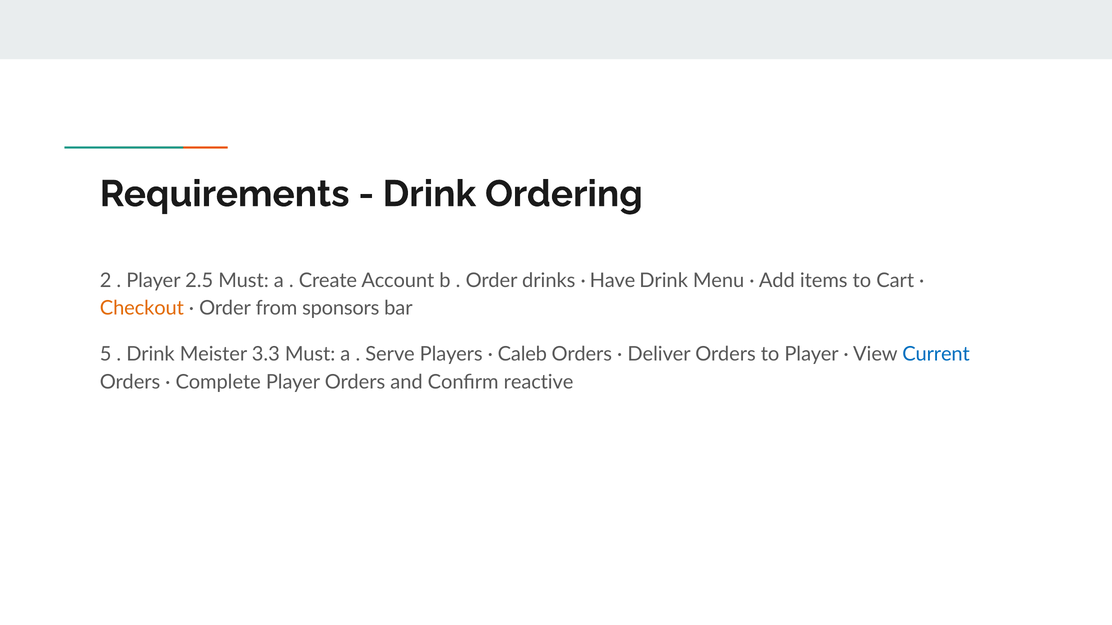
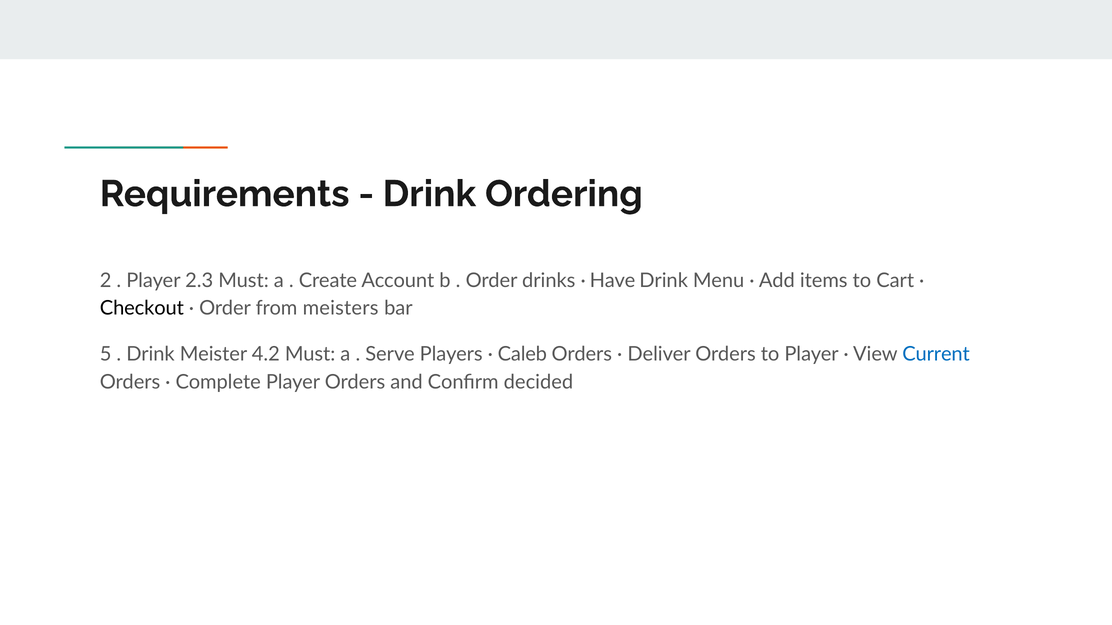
2.5: 2.5 -> 2.3
Checkout colour: orange -> black
sponsors: sponsors -> meisters
3.3: 3.3 -> 4.2
reactive: reactive -> decided
